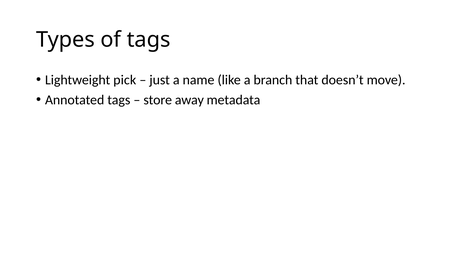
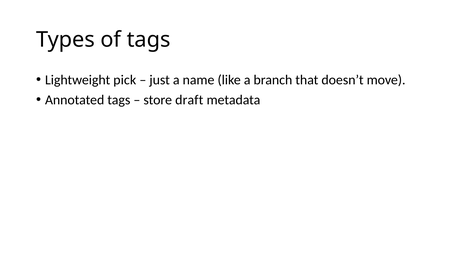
away: away -> draft
